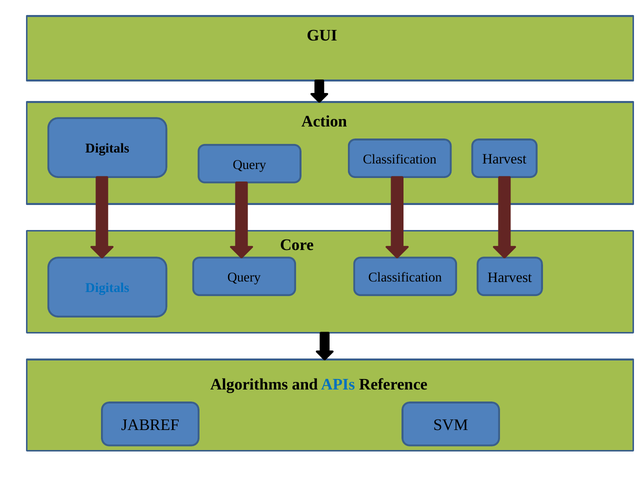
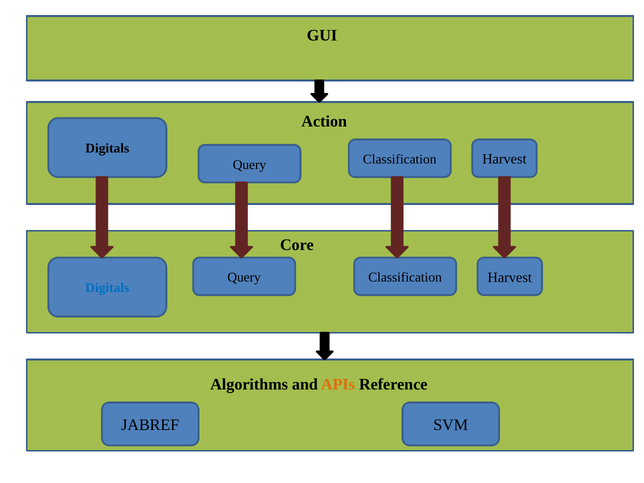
APIs colour: blue -> orange
